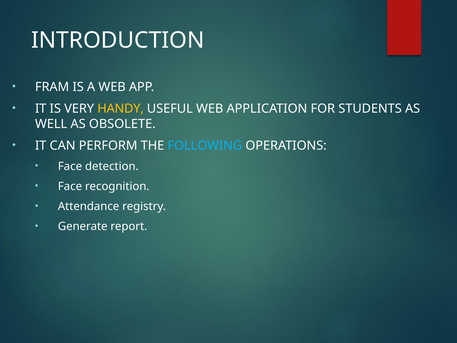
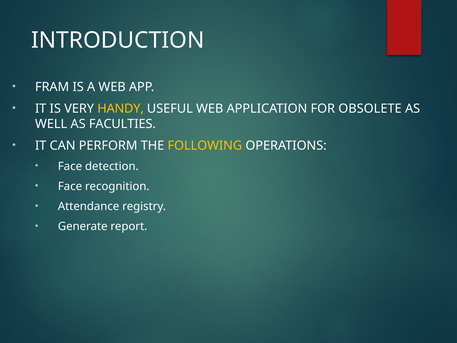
STUDENTS: STUDENTS -> OBSOLETE
OBSOLETE: OBSOLETE -> FACULTIES
FOLLOWING colour: light blue -> yellow
